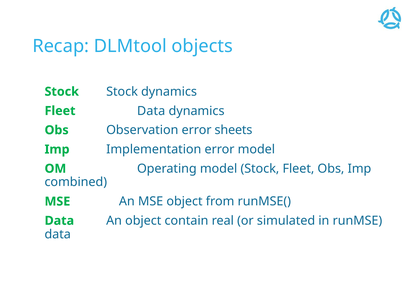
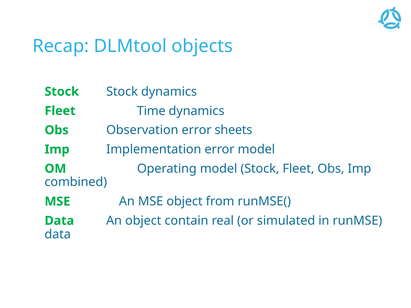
Fleet Data: Data -> Time
